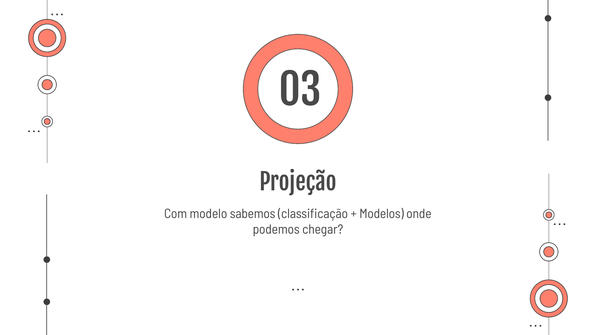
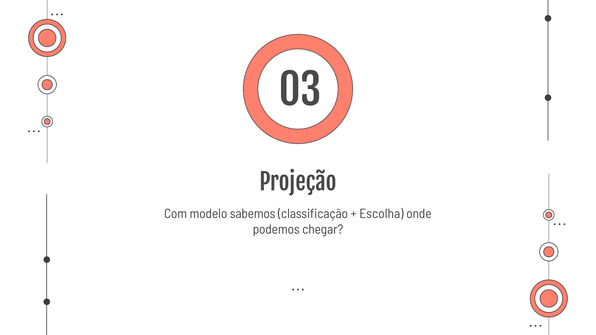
Modelos: Modelos -> Escolha
